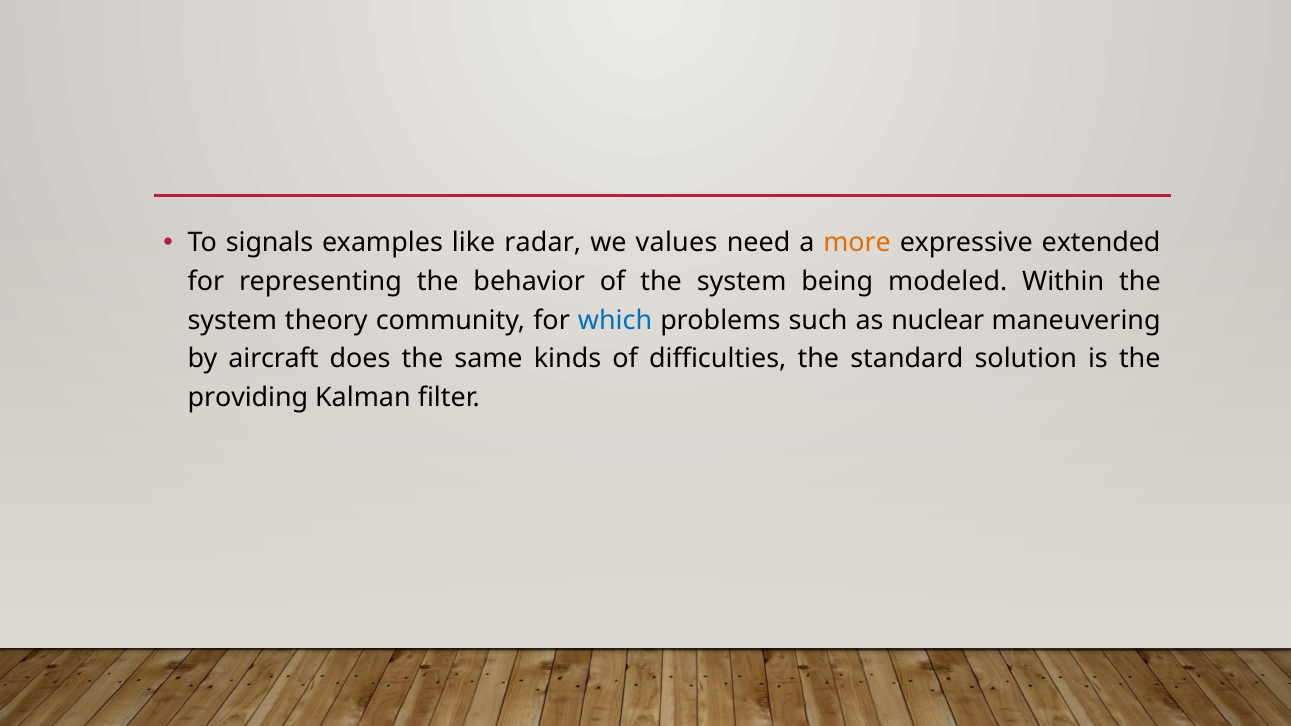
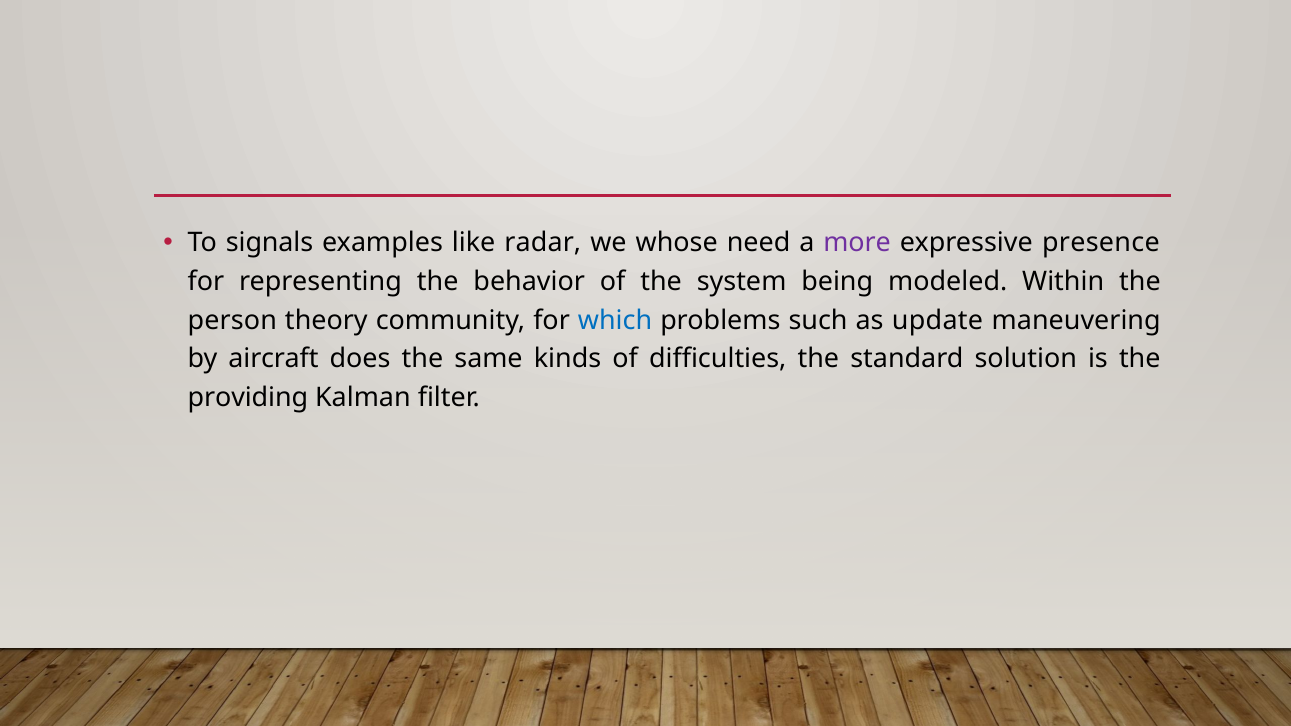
values: values -> whose
more colour: orange -> purple
extended: extended -> presence
system at (232, 320): system -> person
nuclear: nuclear -> update
